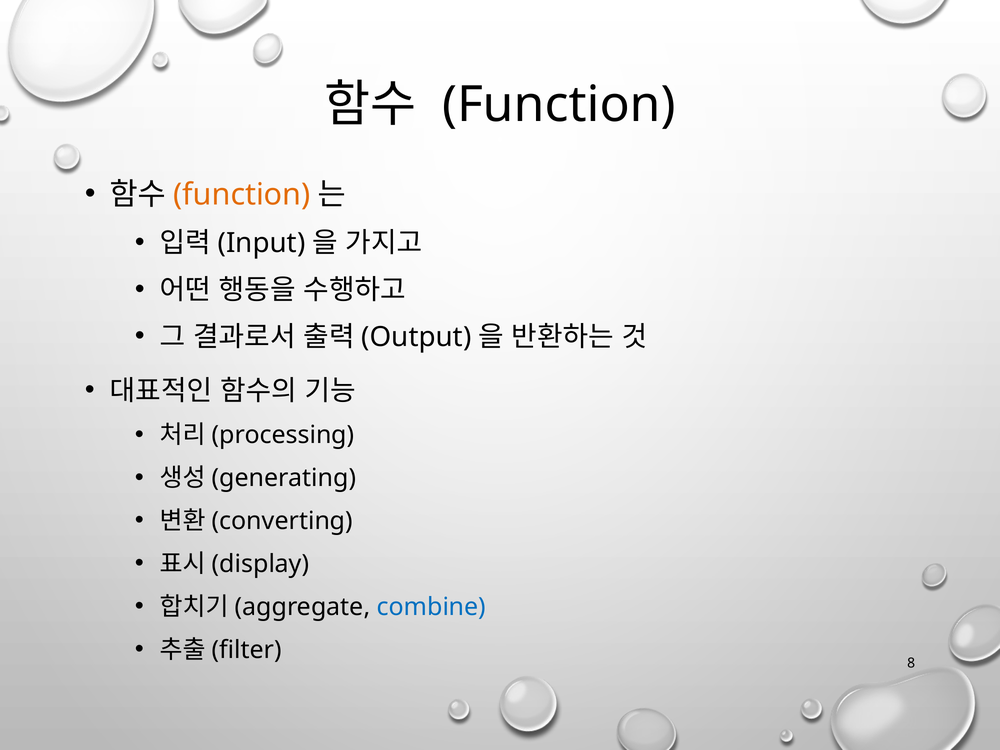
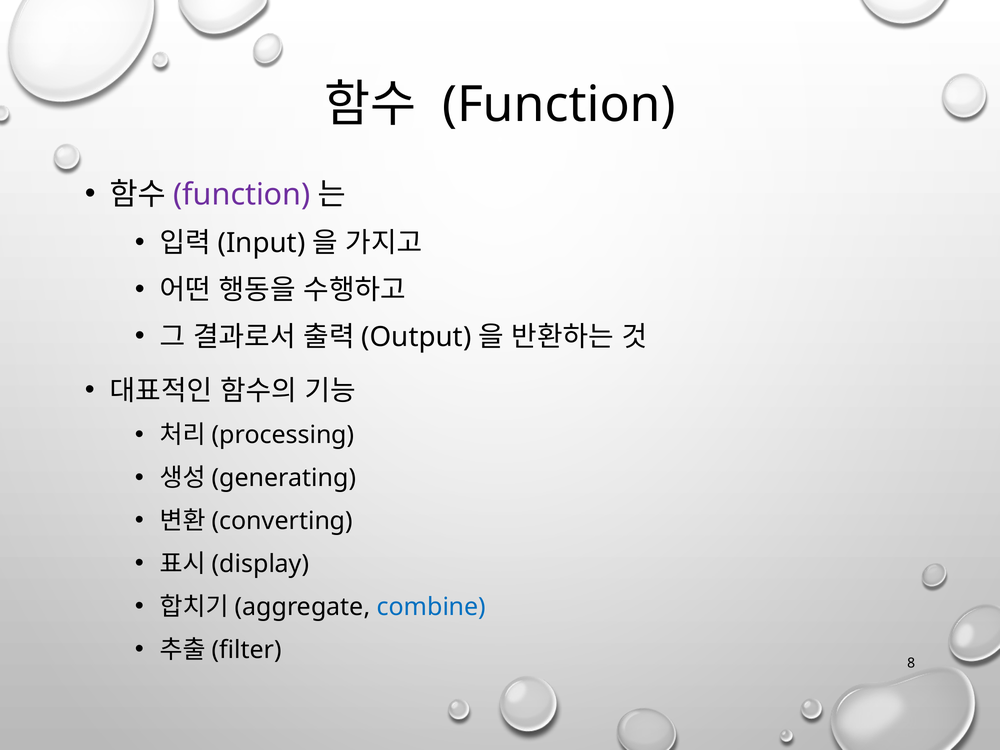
function at (242, 195) colour: orange -> purple
